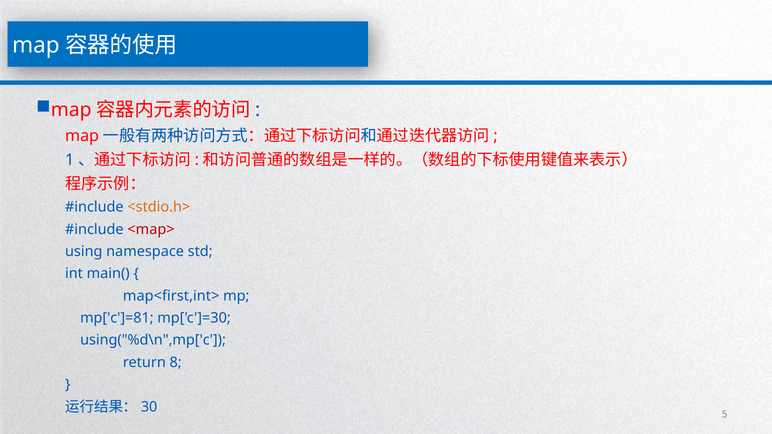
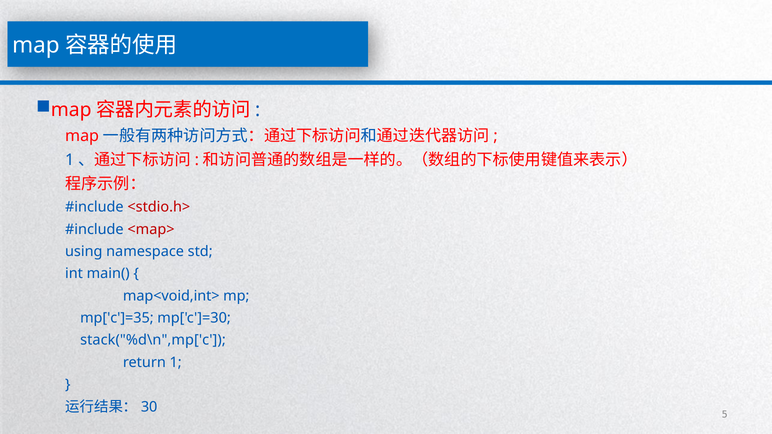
<stdio.h> colour: orange -> red
map<first,int>: map<first,int> -> map<void,int>
mp['c']=81: mp['c']=81 -> mp['c']=35
using("%d\n",mp['c: using("%d\n",mp['c -> stack("%d\n",mp['c
return 8: 8 -> 1
